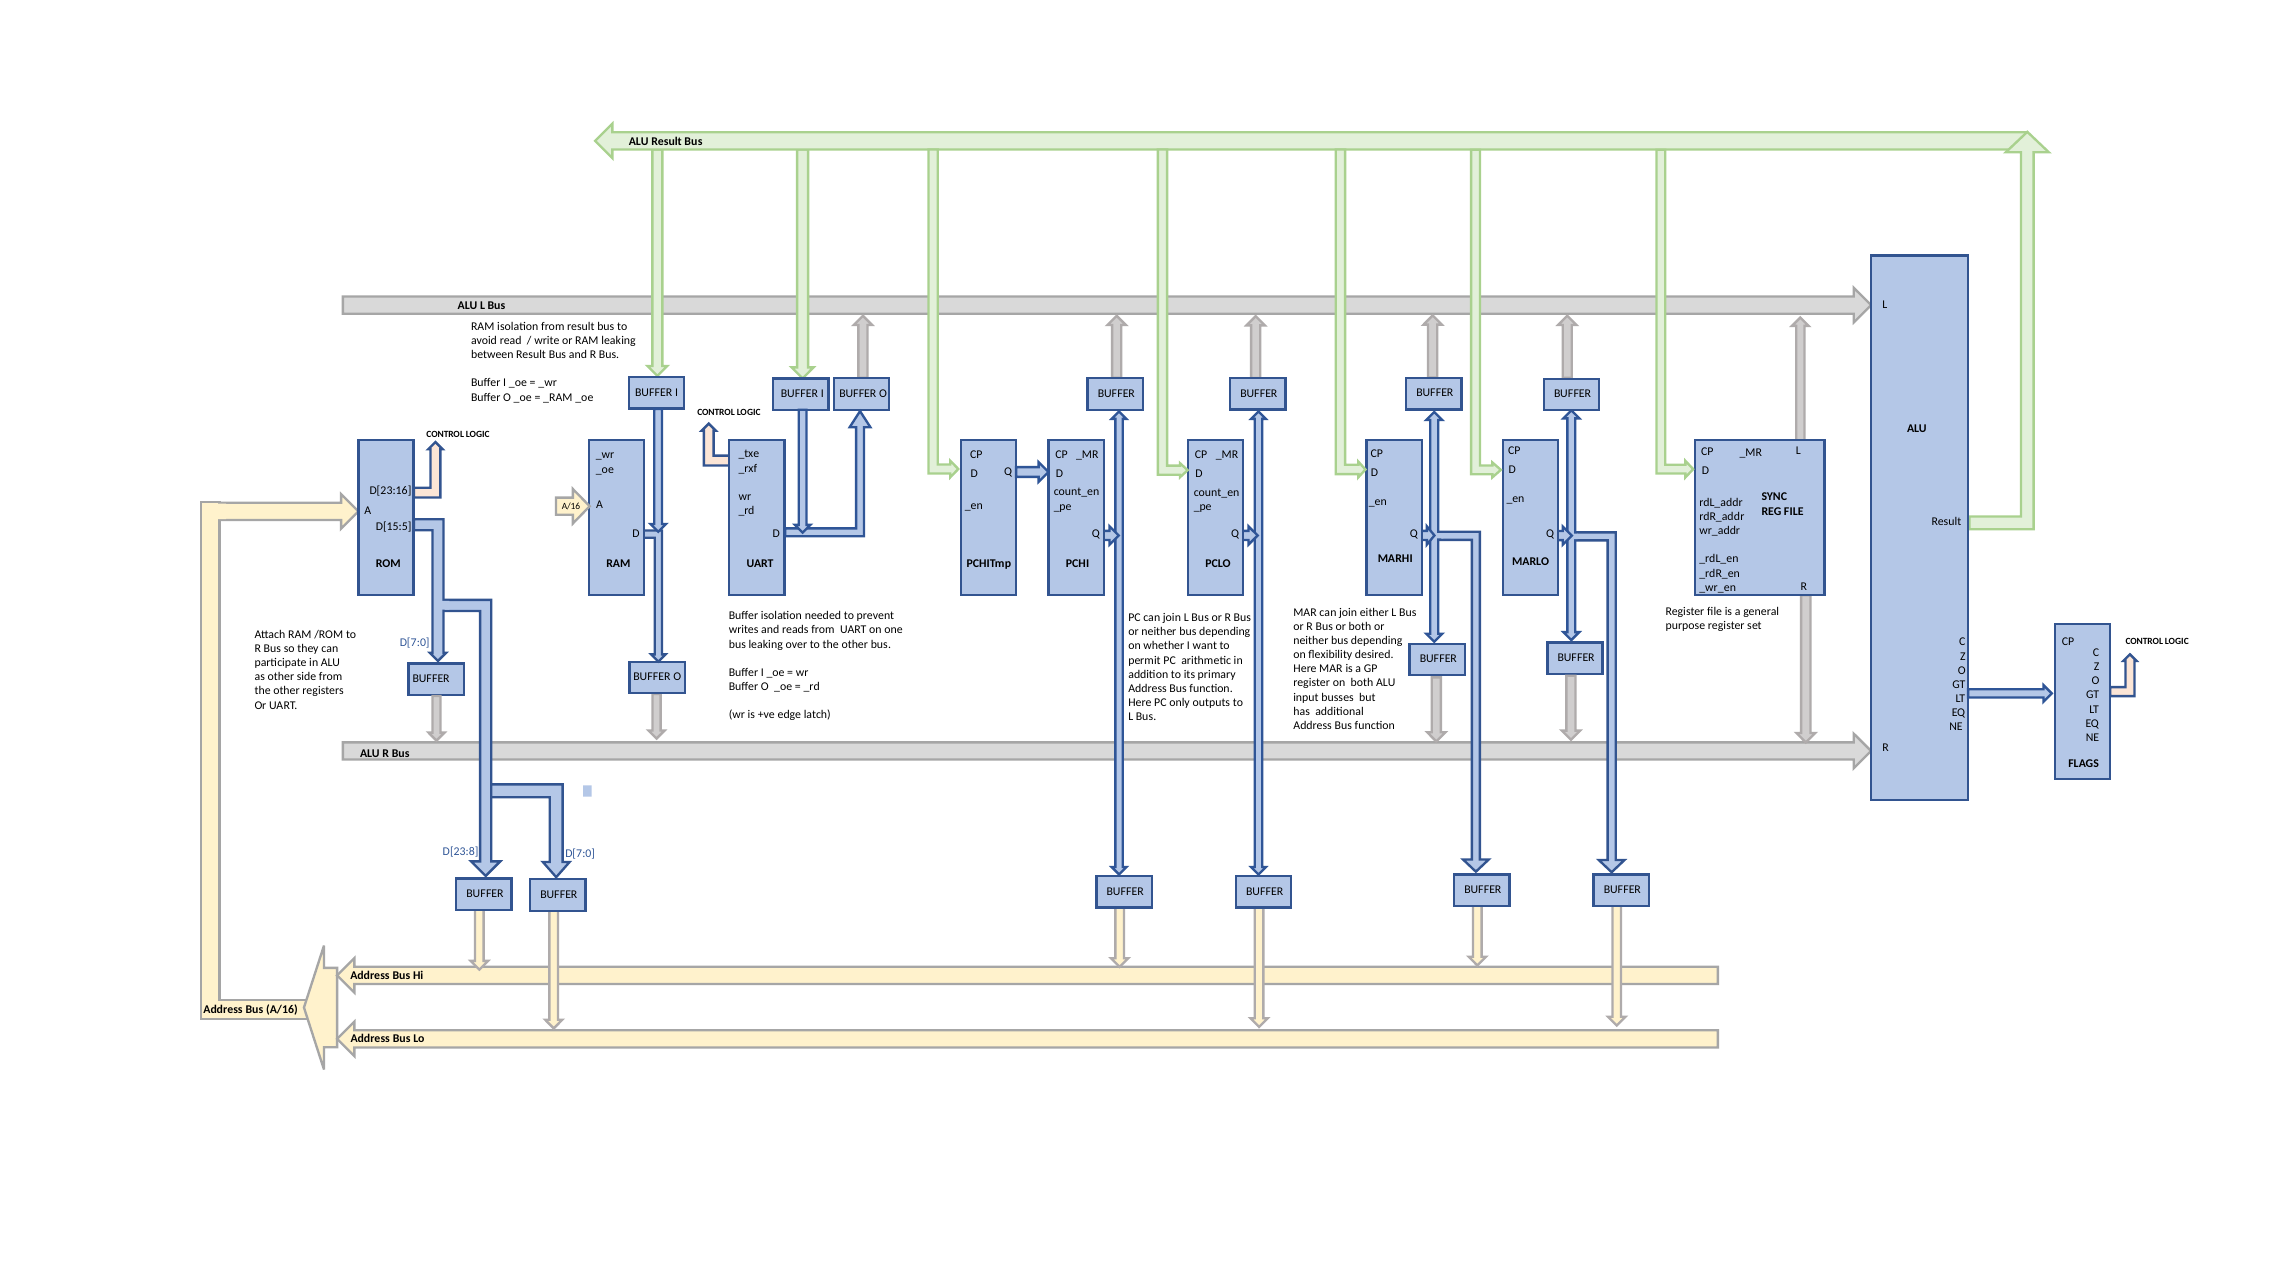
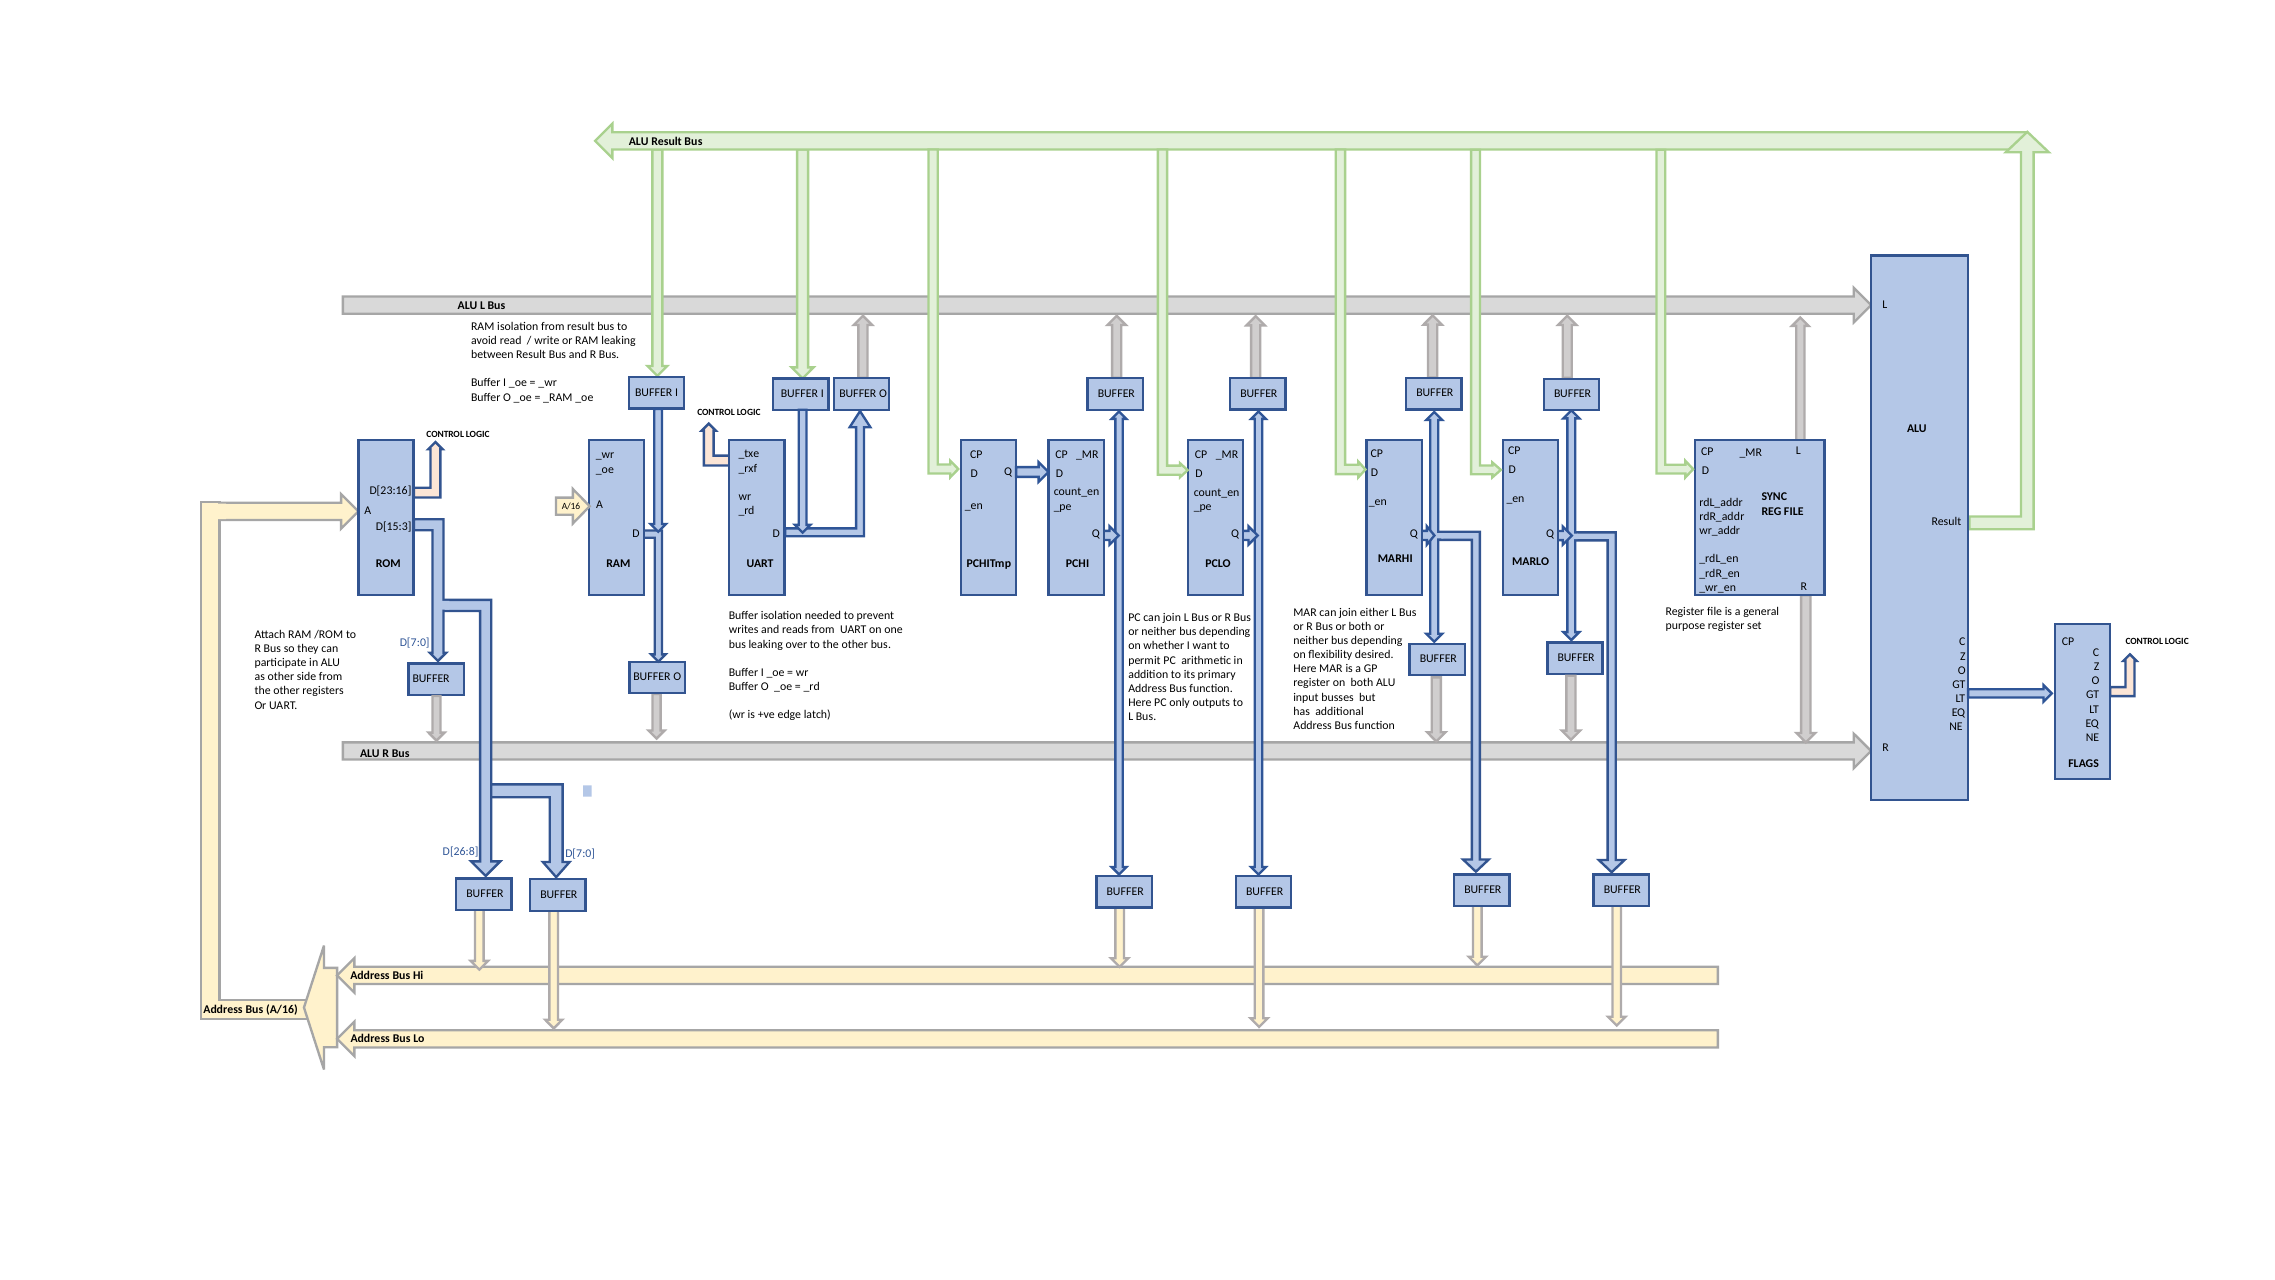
D[15:5: D[15:5 -> D[15:3
D[23:8: D[23:8 -> D[26:8
